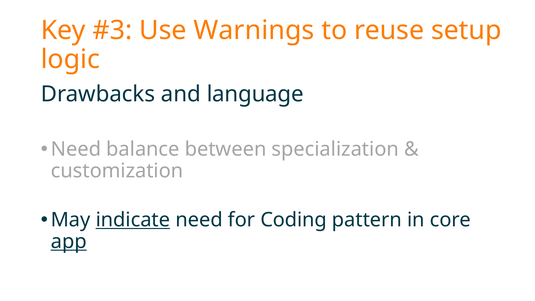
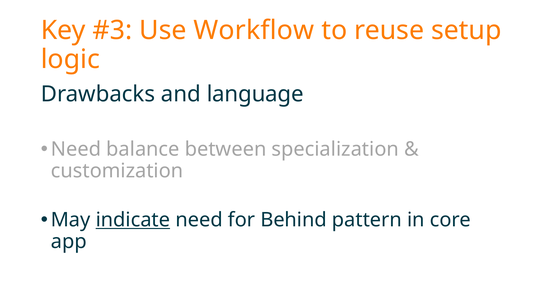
Warnings: Warnings -> Workflow
Coding: Coding -> Behind
app underline: present -> none
